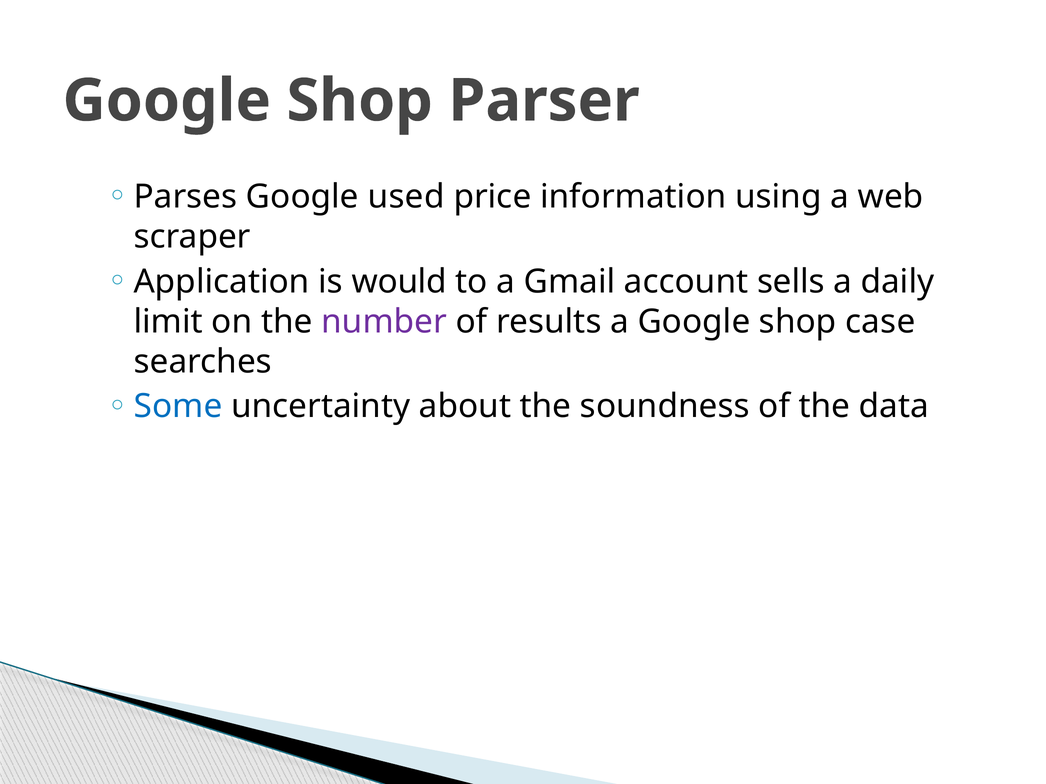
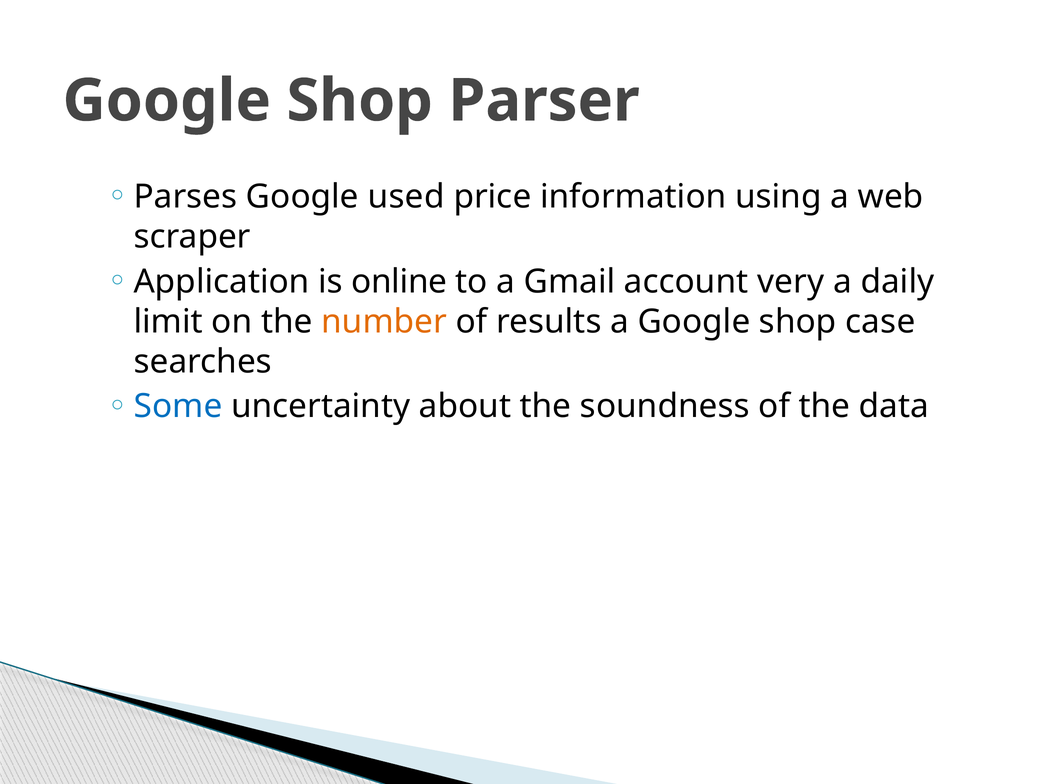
would: would -> online
sells: sells -> very
number colour: purple -> orange
